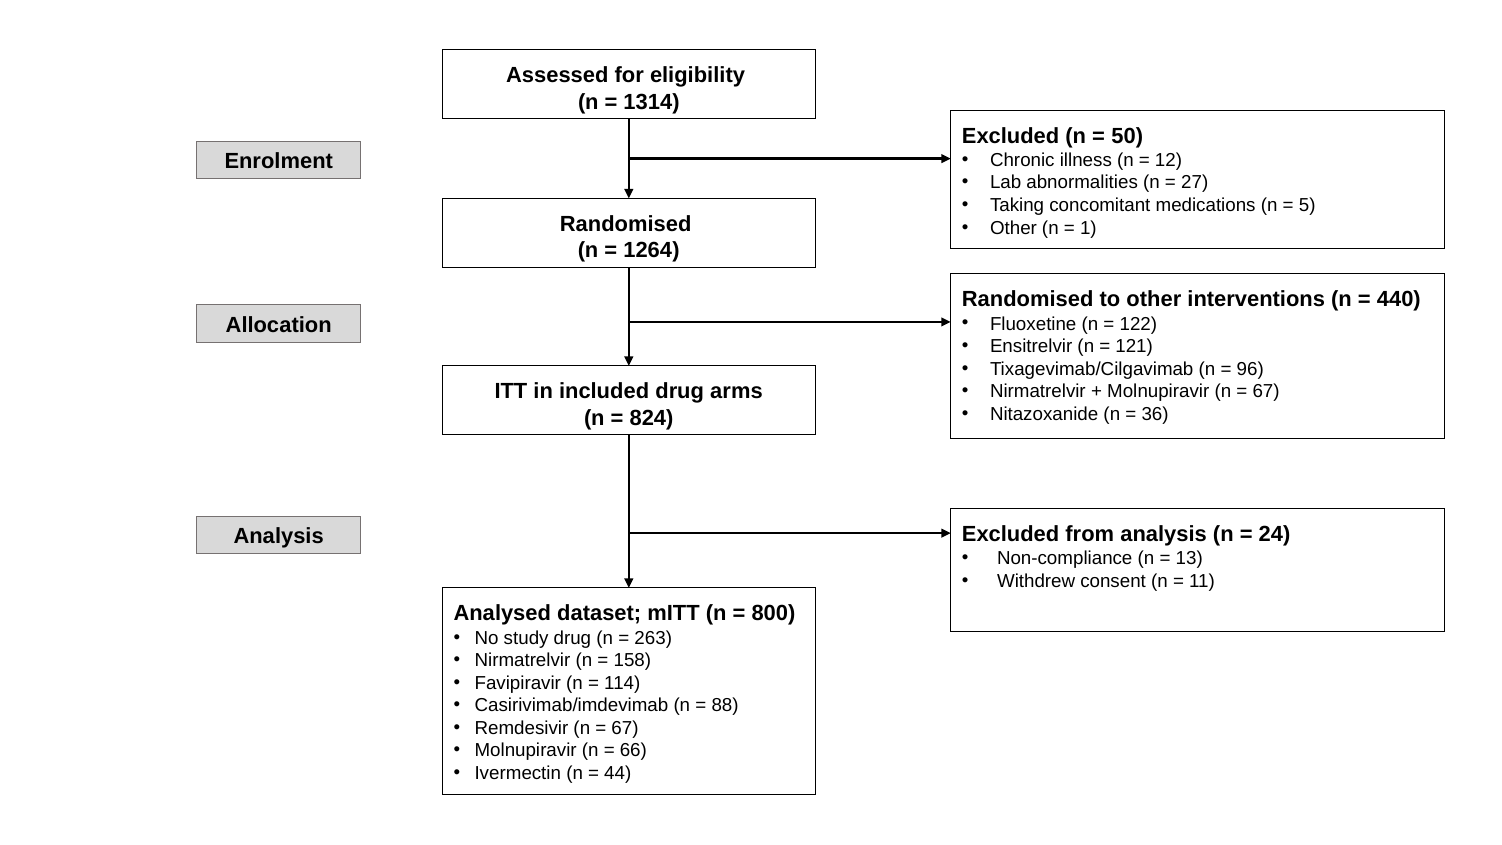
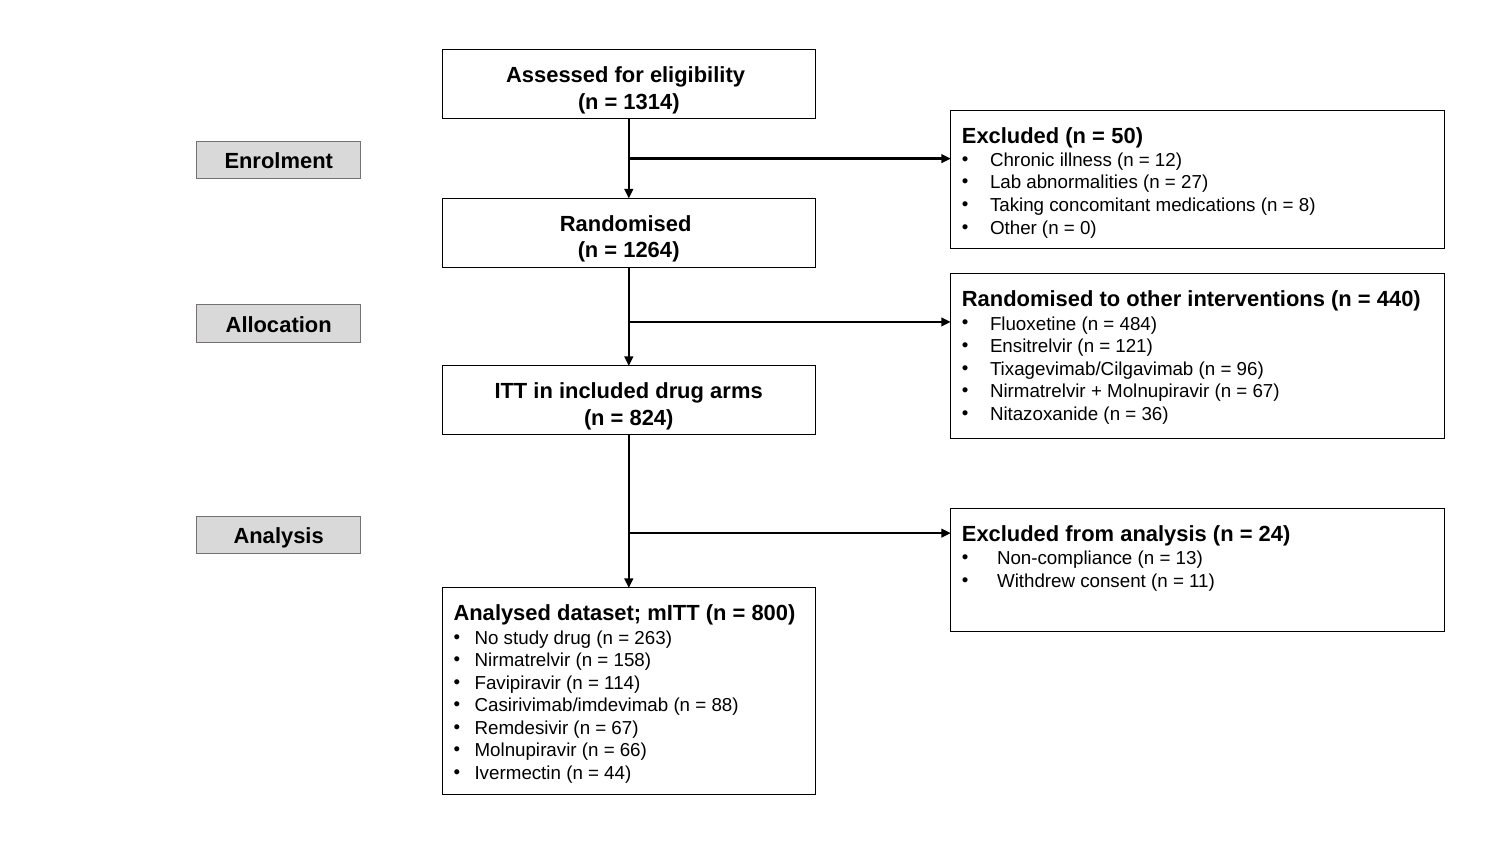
5: 5 -> 8
1: 1 -> 0
122: 122 -> 484
